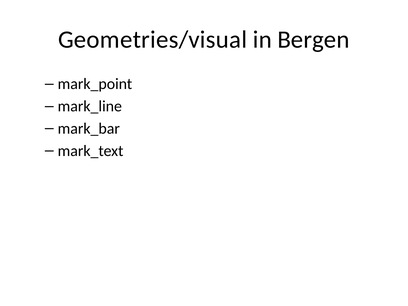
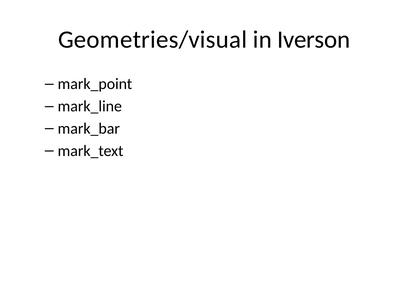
Bergen: Bergen -> Iverson
